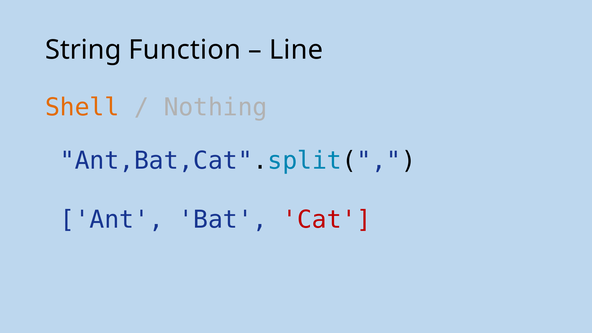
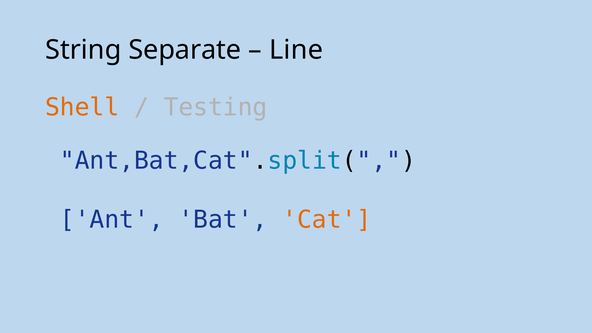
Function: Function -> Separate
Nothing: Nothing -> Testing
Cat colour: red -> orange
